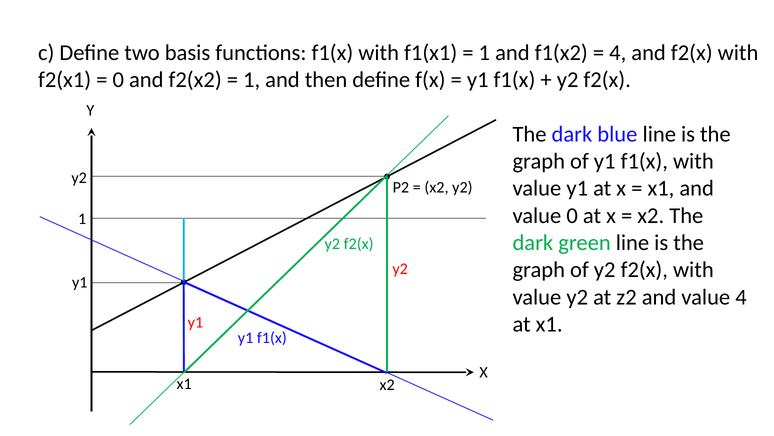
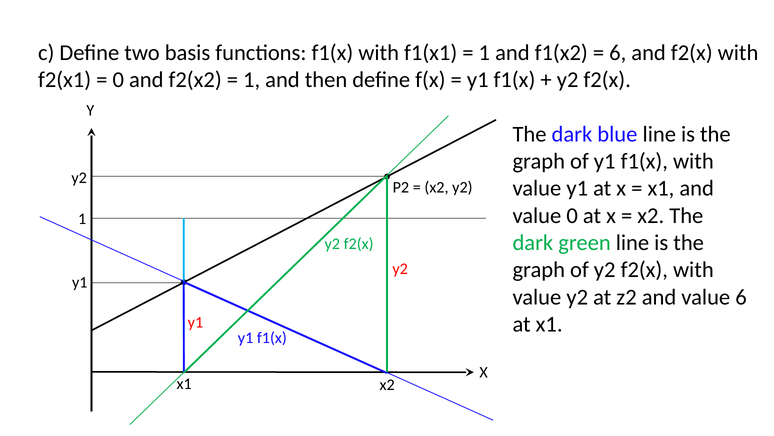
4 at (618, 53): 4 -> 6
value 4: 4 -> 6
